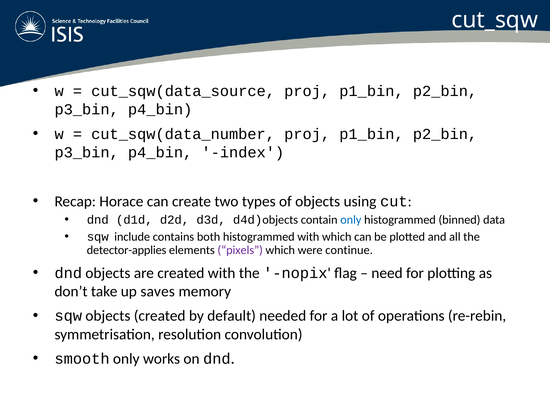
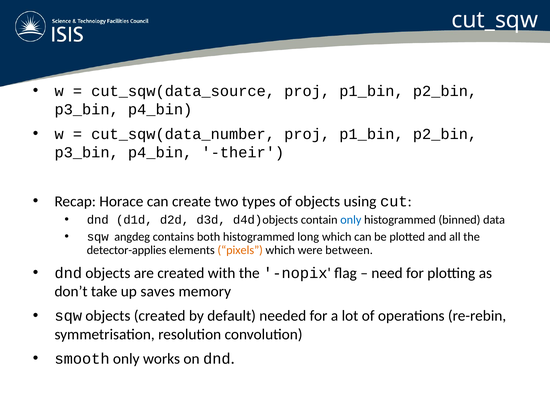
index: index -> their
include: include -> angdeg
histogrammed with: with -> long
pixels colour: purple -> orange
continue: continue -> between
